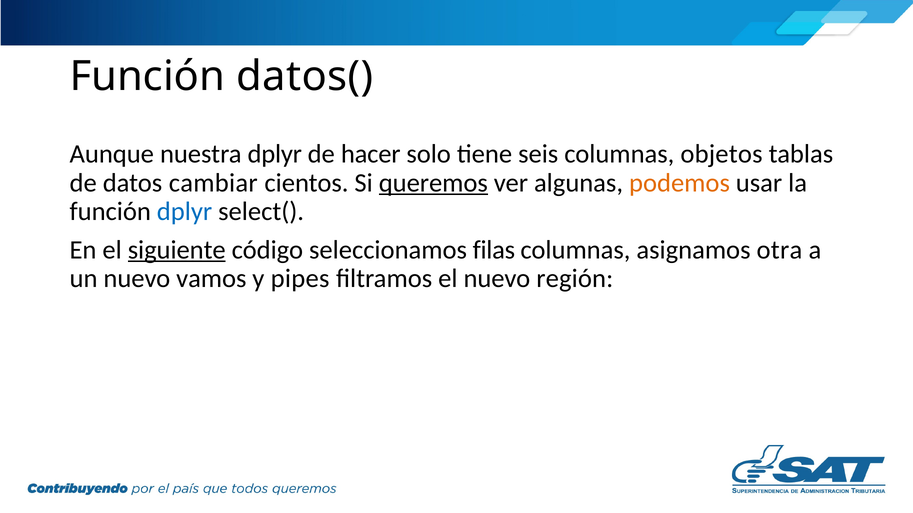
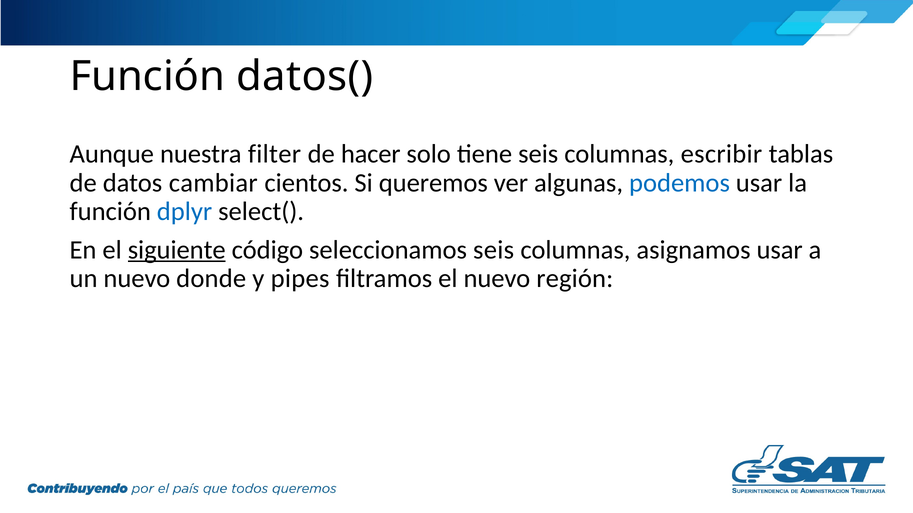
nuestra dplyr: dplyr -> filter
objetos: objetos -> escribir
queremos underline: present -> none
podemos colour: orange -> blue
seleccionamos filas: filas -> seis
asignamos otra: otra -> usar
vamos: vamos -> donde
